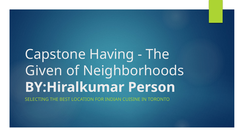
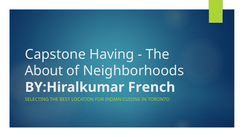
Given: Given -> About
Person: Person -> French
